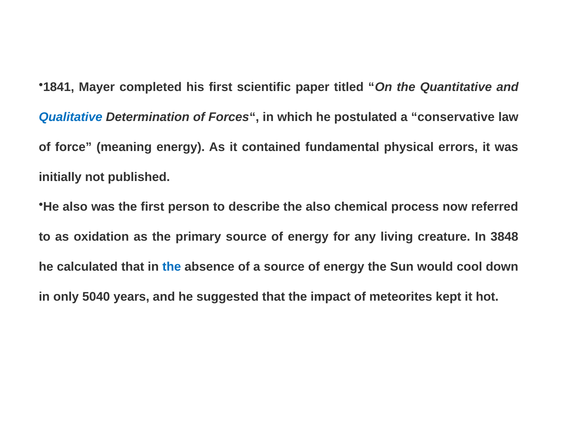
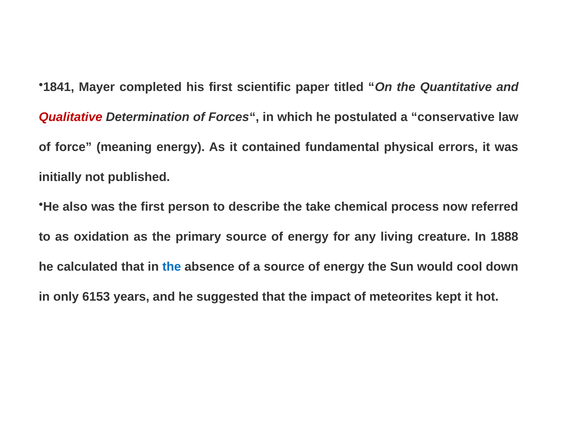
Qualitative colour: blue -> red
the also: also -> take
3848: 3848 -> 1888
5040: 5040 -> 6153
